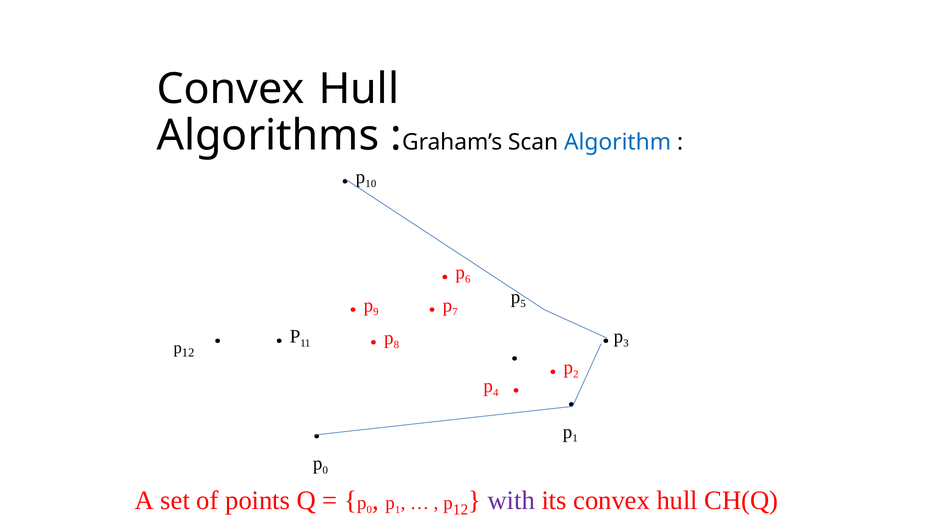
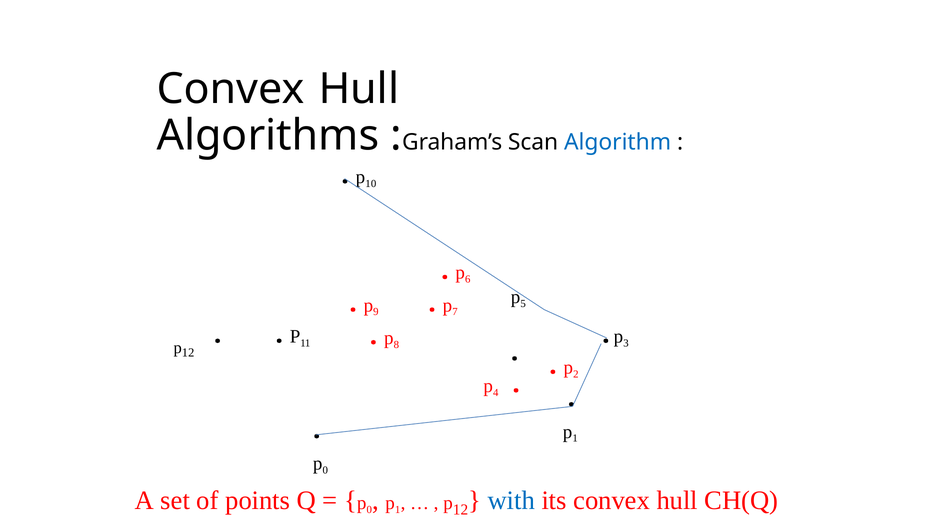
with colour: purple -> blue
